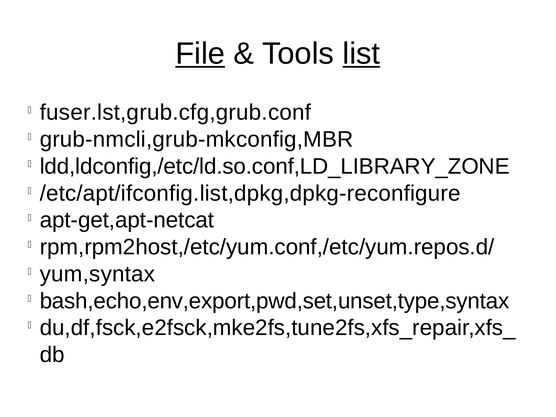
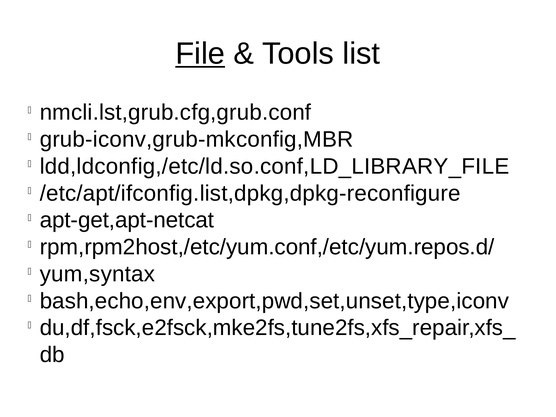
list underline: present -> none
fuser.lst,grub.cfg,grub.conf: fuser.lst,grub.cfg,grub.conf -> nmcli.lst,grub.cfg,grub.conf
grub-nmcli,grub-mkconfig,MBR: grub-nmcli,grub-mkconfig,MBR -> grub-iconv,grub-mkconfig,MBR
ldd,ldconfig,/etc/ld.so.conf,LD_LIBRARY_ZONE: ldd,ldconfig,/etc/ld.so.conf,LD_LIBRARY_ZONE -> ldd,ldconfig,/etc/ld.so.conf,LD_LIBRARY_FILE
bash,echo,env,export,pwd,set,unset,type,syntax: bash,echo,env,export,pwd,set,unset,type,syntax -> bash,echo,env,export,pwd,set,unset,type,iconv
